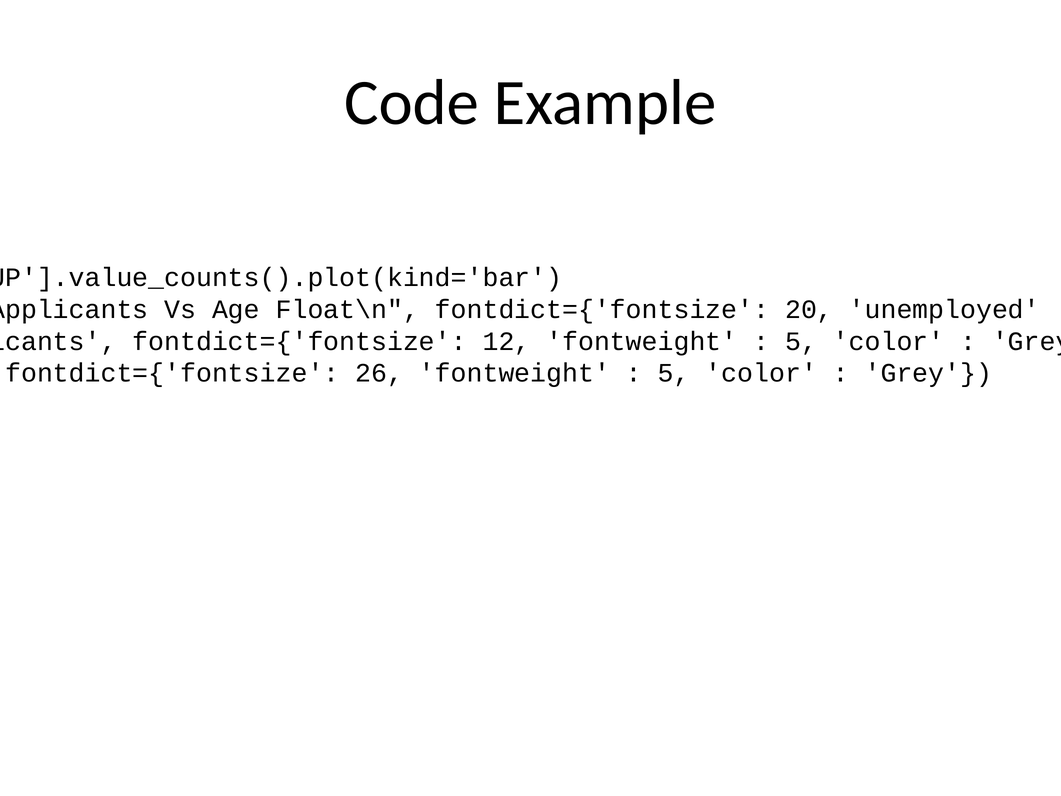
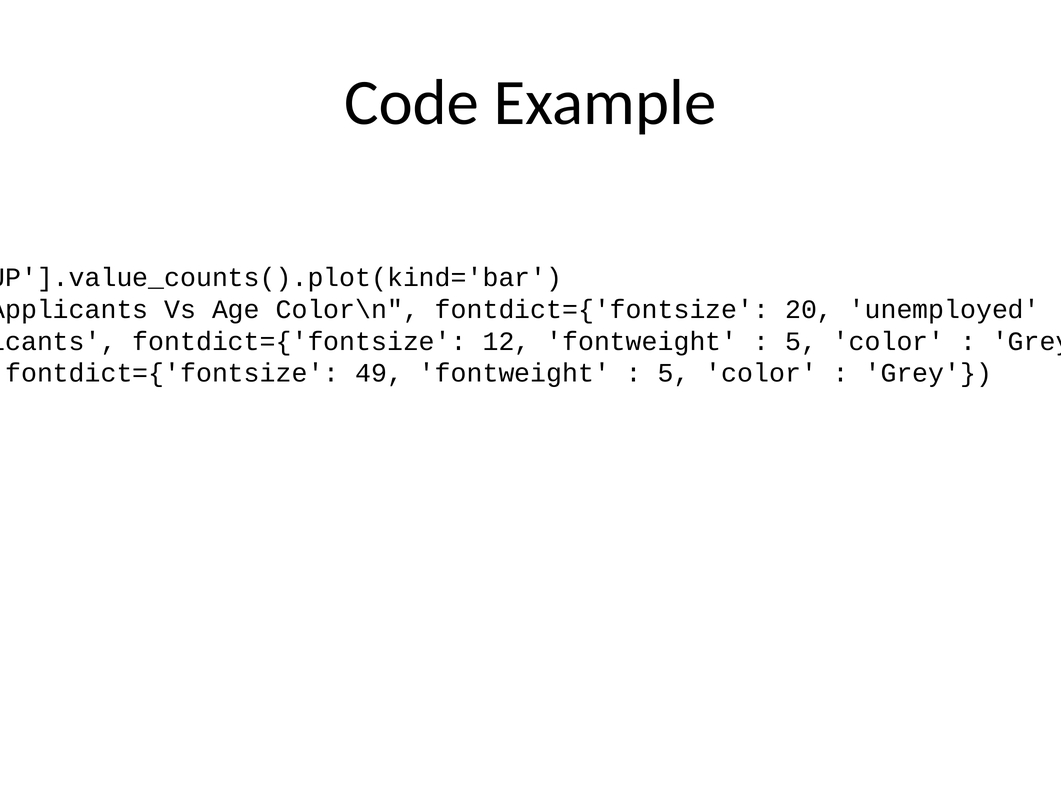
Float\n: Float\n -> Color\n
26: 26 -> 49
